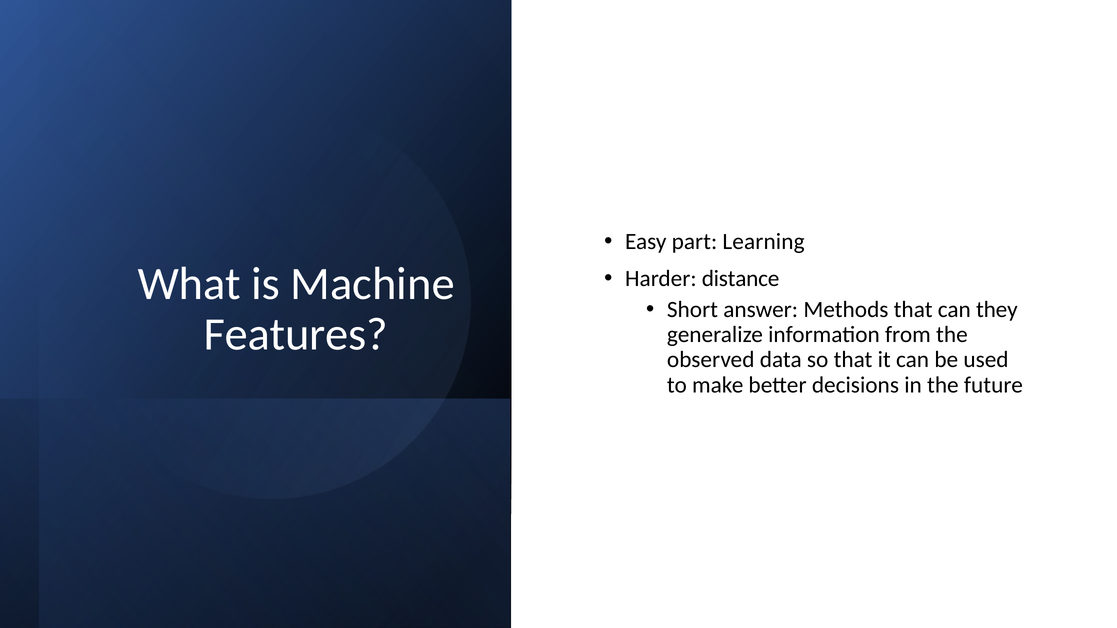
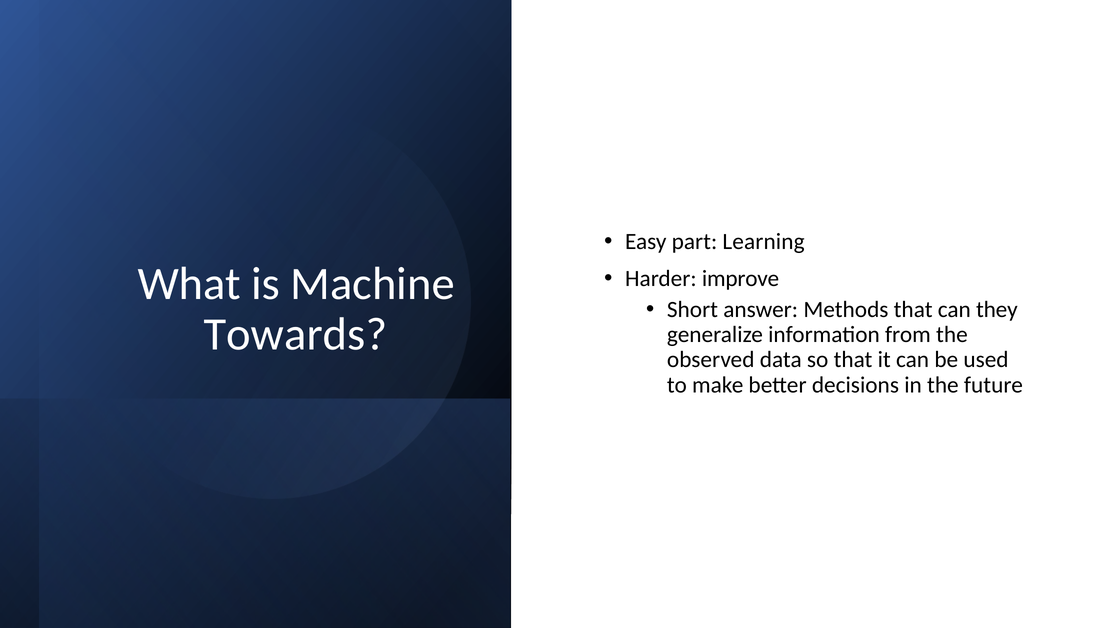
distance: distance -> improve
Features: Features -> Towards
